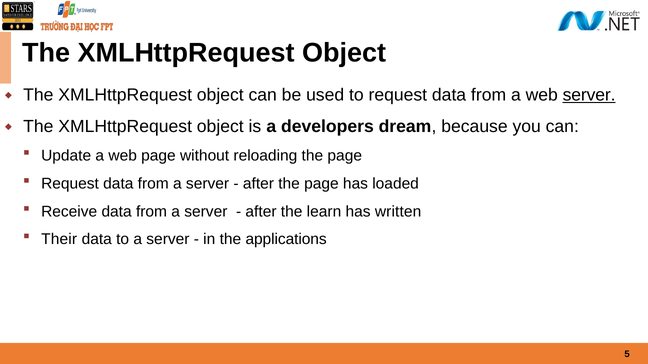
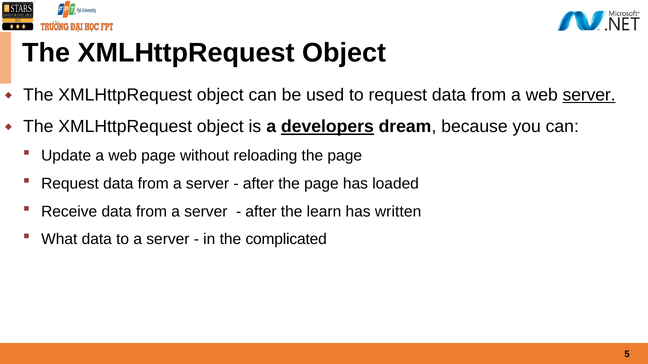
developers underline: none -> present
Their: Their -> What
applications: applications -> complicated
